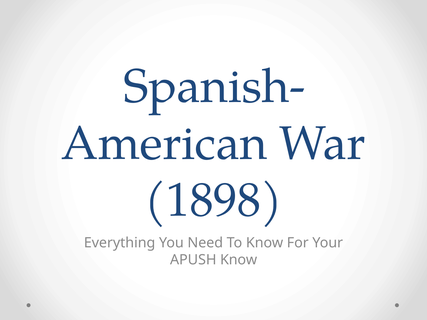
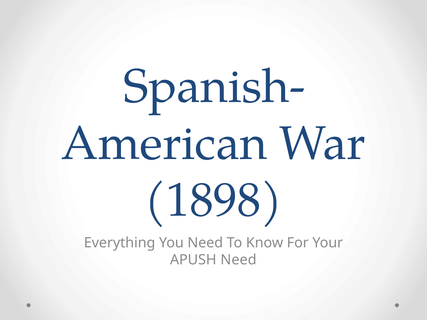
APUSH Know: Know -> Need
